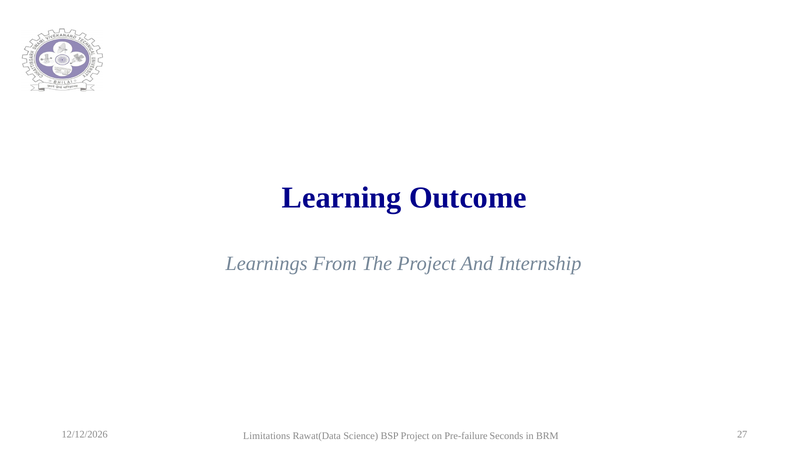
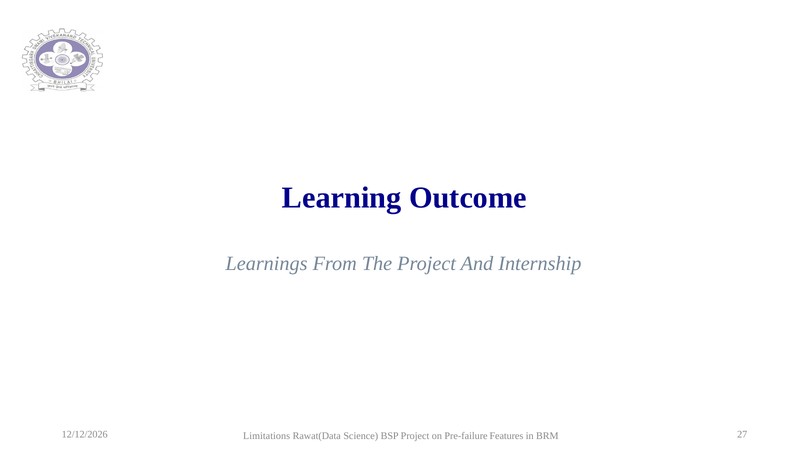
Seconds: Seconds -> Features
